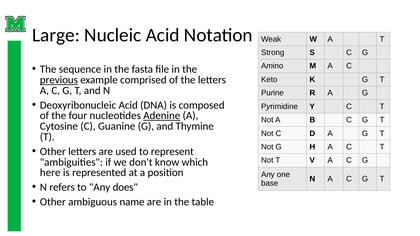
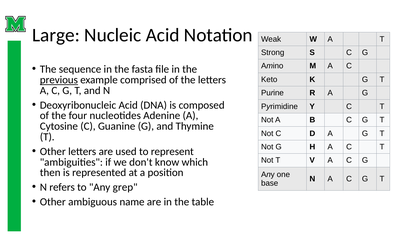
Adenine underline: present -> none
here: here -> then
does: does -> grep
